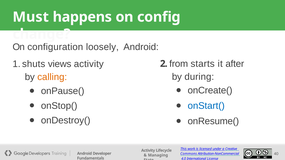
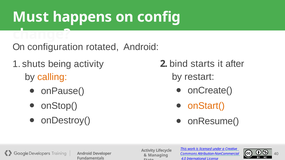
loosely: loosely -> rotated
views: views -> being
from: from -> bind
during: during -> restart
onStart( colour: blue -> orange
